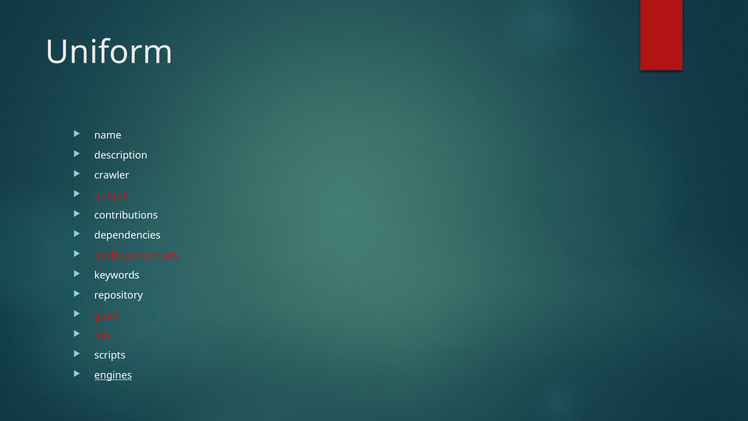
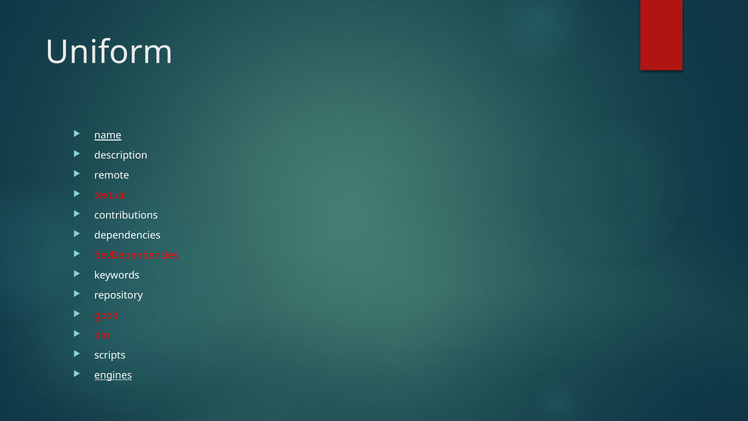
name underline: none -> present
crawler: crawler -> remote
output: output -> textual
